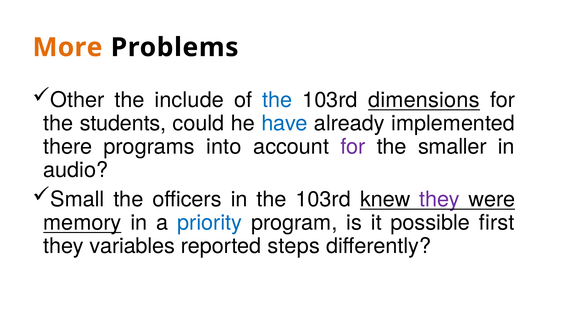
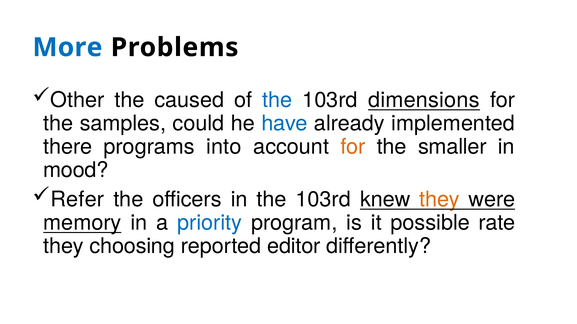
More colour: orange -> blue
include: include -> caused
students: students -> samples
for at (353, 147) colour: purple -> orange
audio: audio -> mood
Small: Small -> Refer
they at (440, 200) colour: purple -> orange
first: first -> rate
variables: variables -> choosing
steps: steps -> editor
